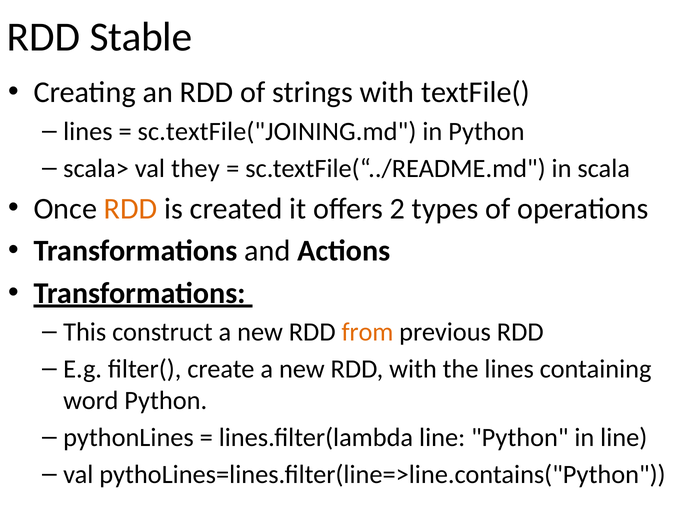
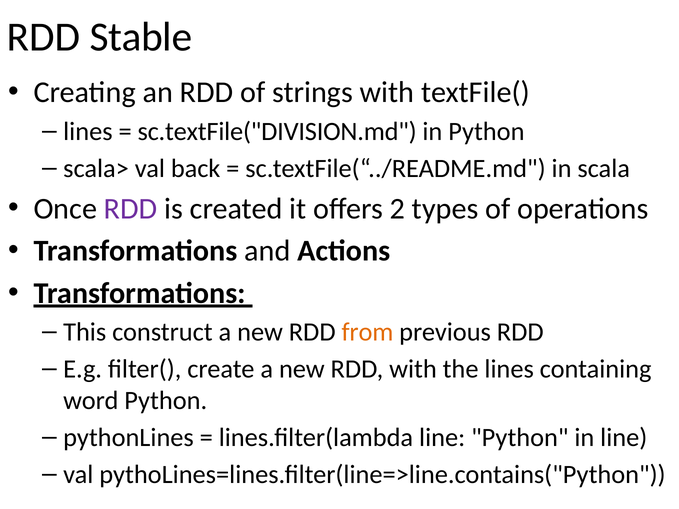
sc.textFile("JOINING.md: sc.textFile("JOINING.md -> sc.textFile("DIVISION.md
they: they -> back
RDD at (131, 209) colour: orange -> purple
